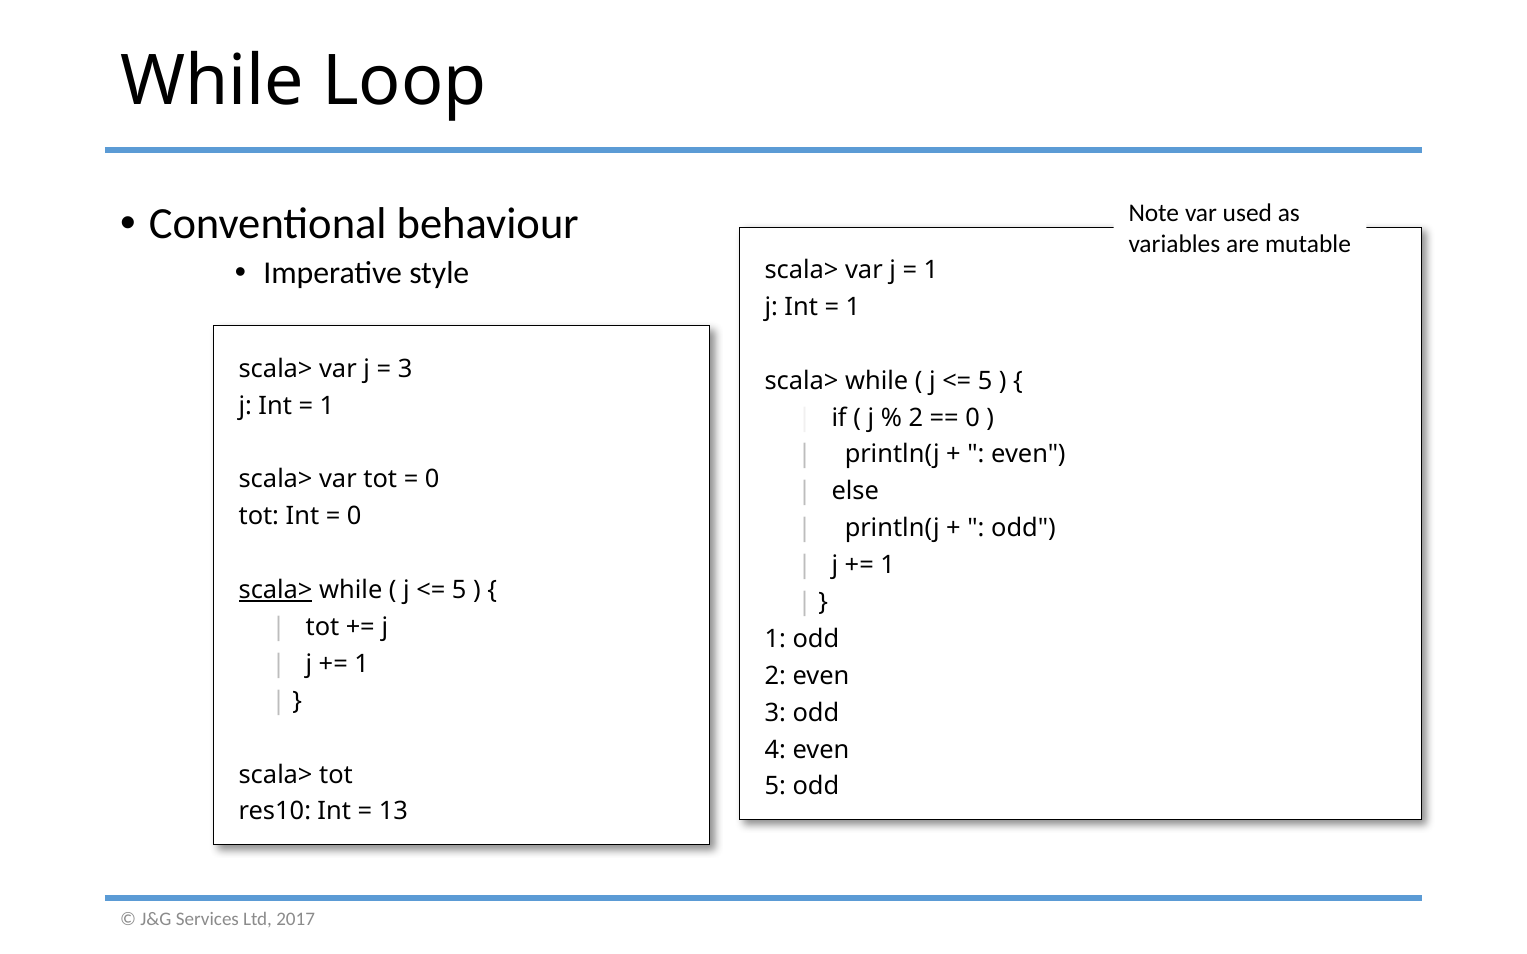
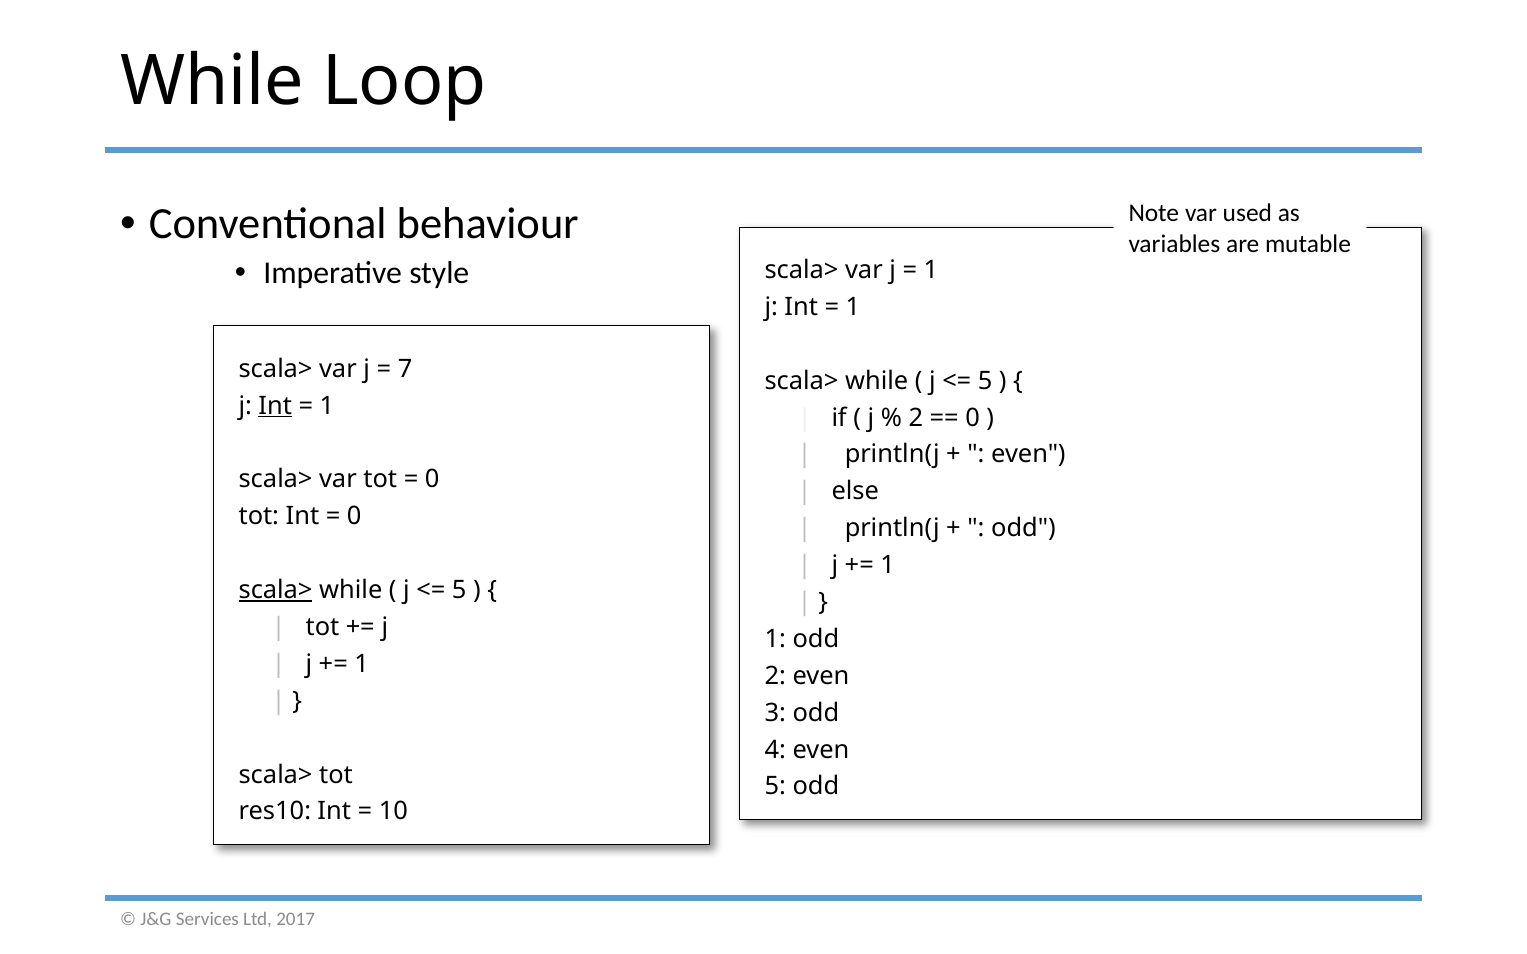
3 at (405, 369): 3 -> 7
Int at (275, 406) underline: none -> present
13: 13 -> 10
